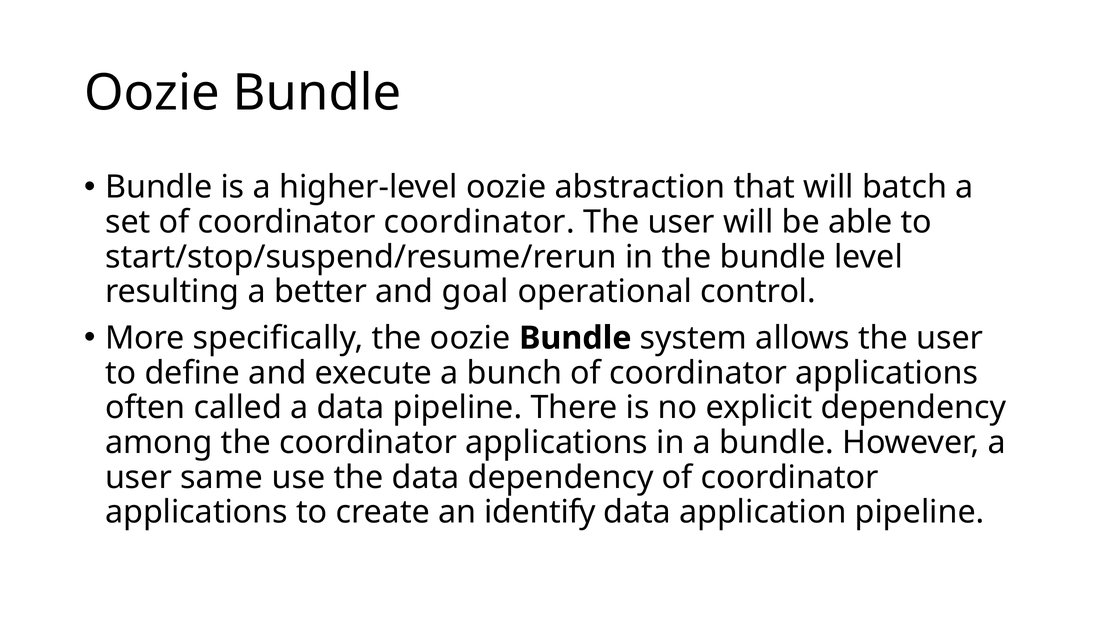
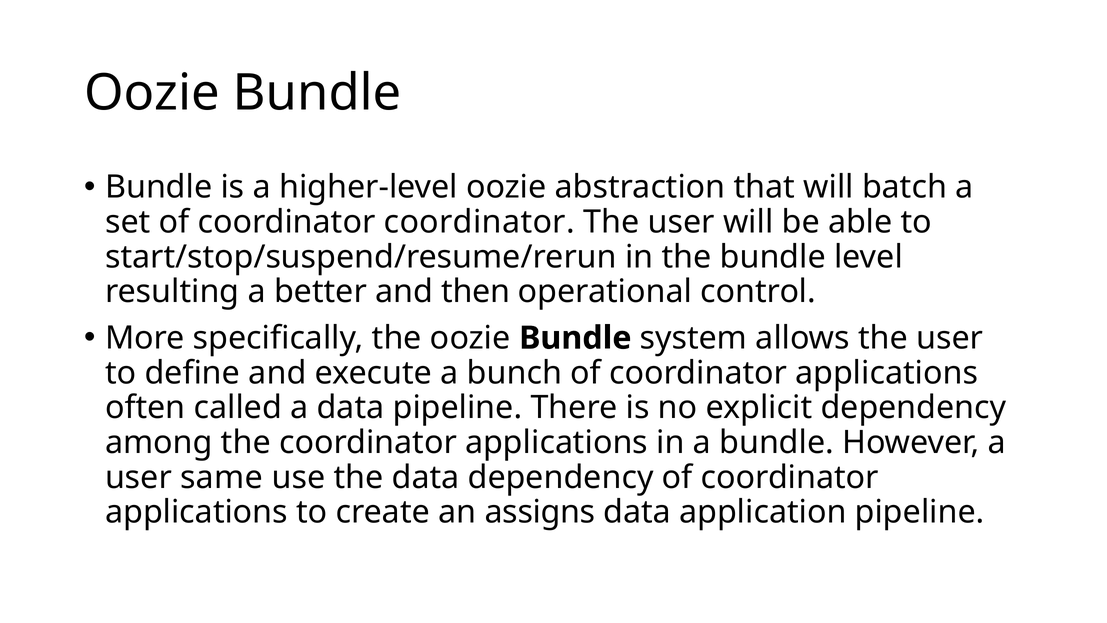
goal: goal -> then
identify: identify -> assigns
